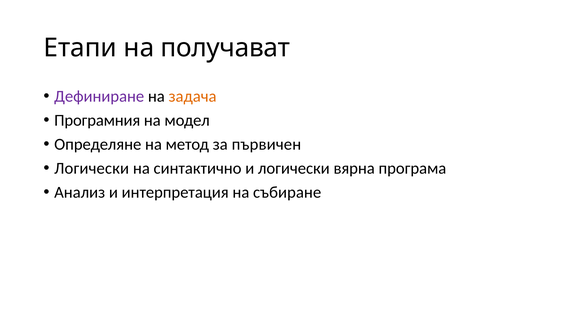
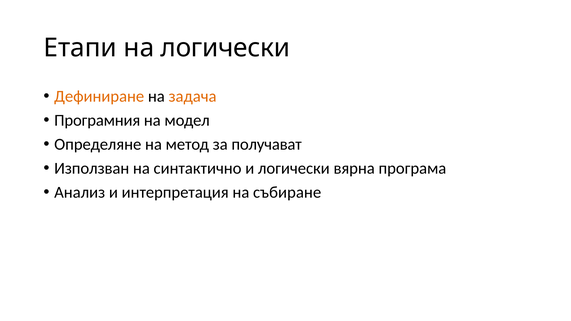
на получават: получават -> логически
Дефиниране colour: purple -> orange
първичен: първичен -> получават
Логически at (92, 168): Логически -> Използван
